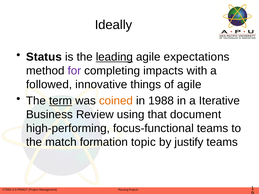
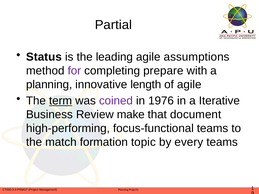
Ideally: Ideally -> Partial
leading underline: present -> none
expectations: expectations -> assumptions
impacts: impacts -> prepare
followed at (49, 85): followed -> planning
things: things -> length
coined colour: orange -> purple
1988: 1988 -> 1976
using: using -> make
justify: justify -> every
